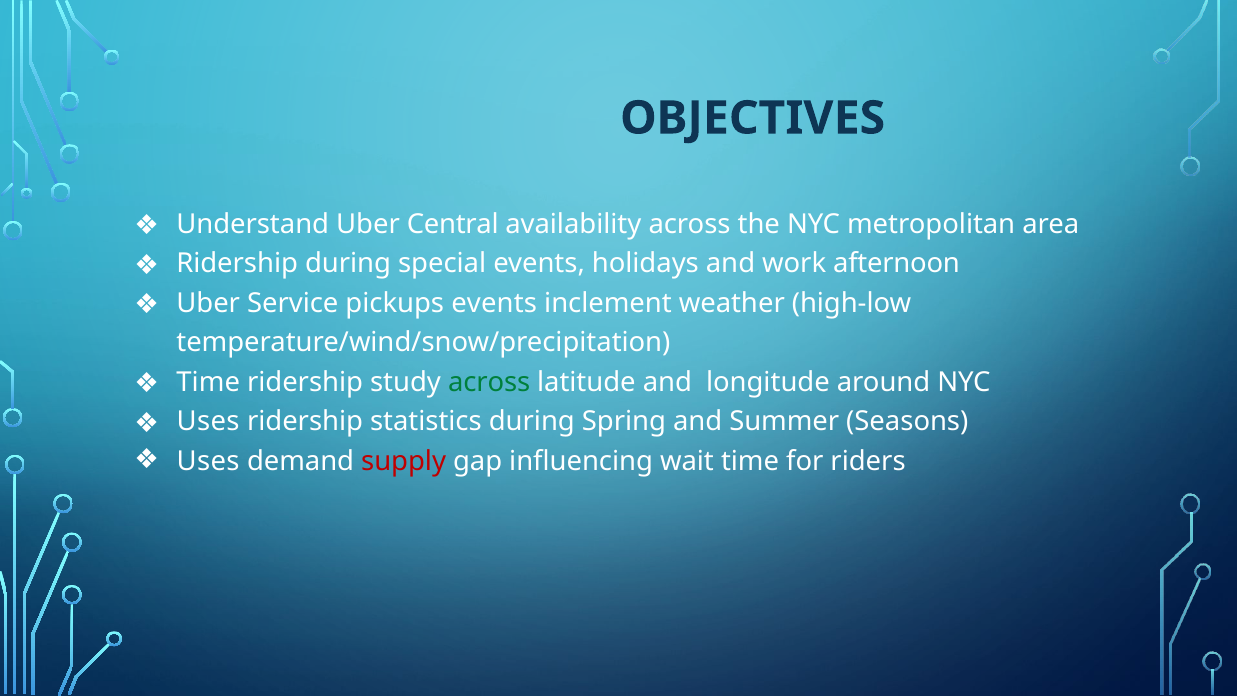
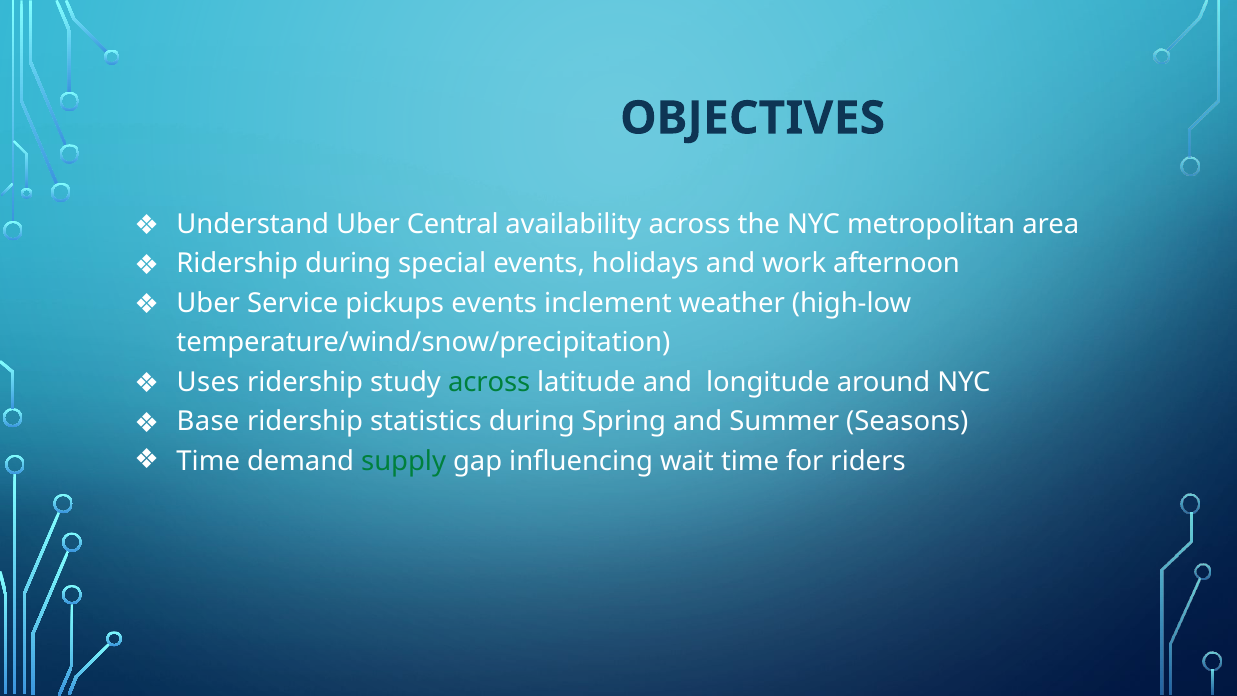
Time at (208, 382): Time -> Uses
Uses at (208, 422): Uses -> Base
Uses at (208, 461): Uses -> Time
supply colour: red -> green
